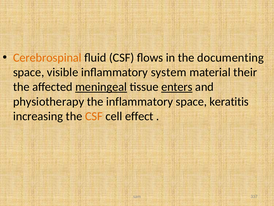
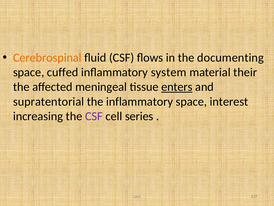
visible: visible -> cuffed
meningeal underline: present -> none
physiotherapy: physiotherapy -> supratentorial
keratitis: keratitis -> interest
CSF at (94, 116) colour: orange -> purple
effect: effect -> series
